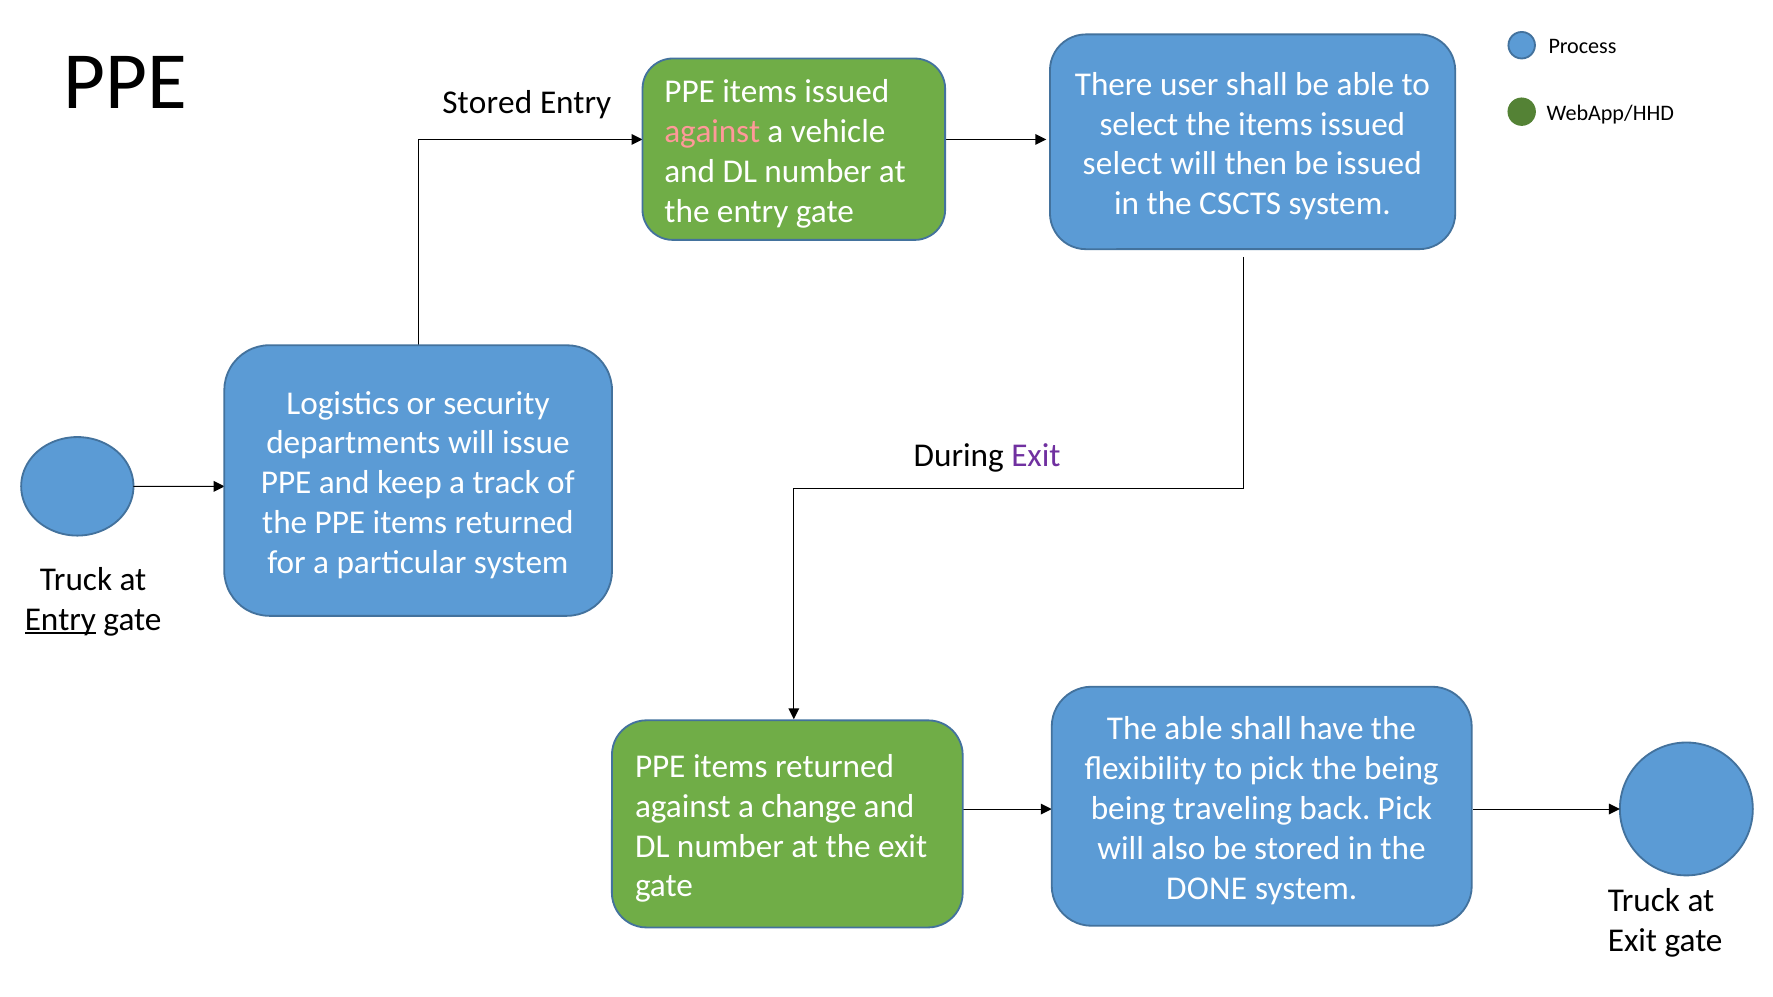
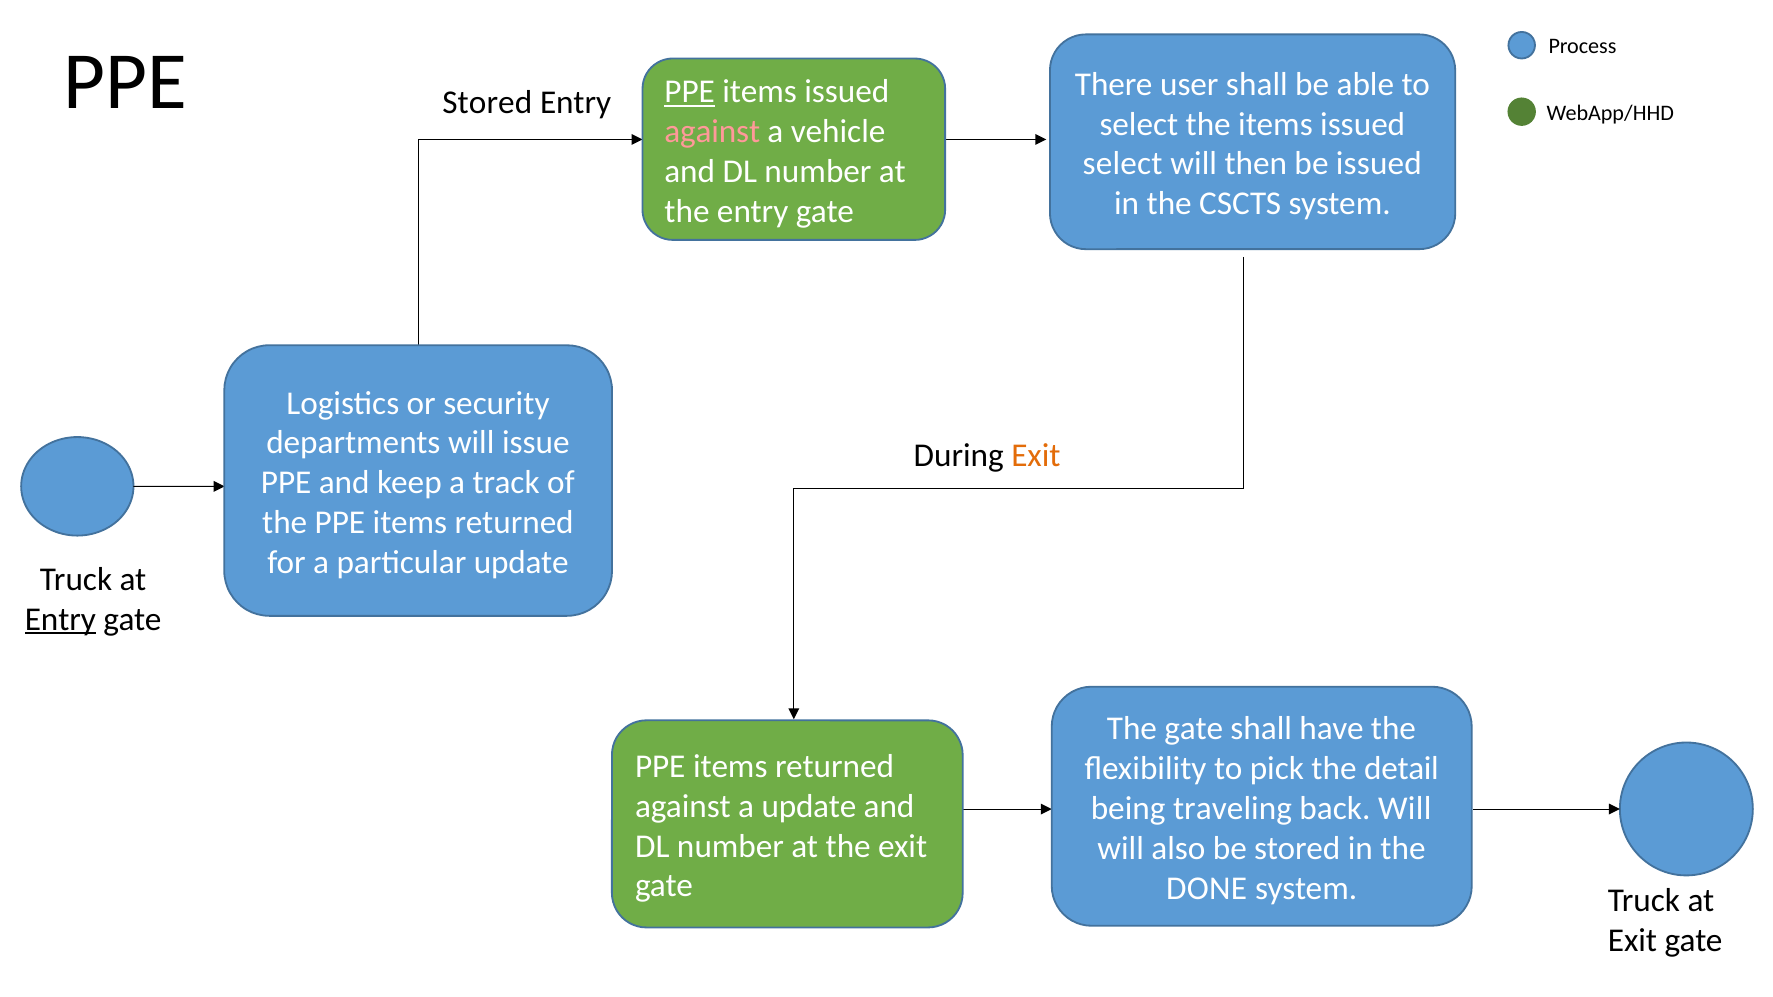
PPE at (690, 92) underline: none -> present
Exit at (1036, 456) colour: purple -> orange
particular system: system -> update
The able: able -> gate
the being: being -> detail
a change: change -> update
back Pick: Pick -> Will
